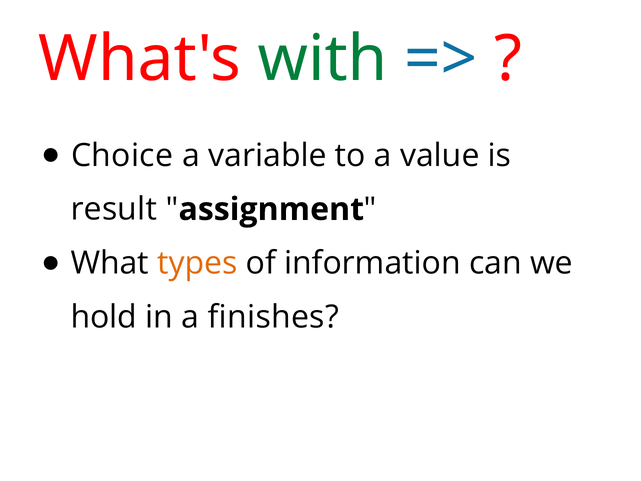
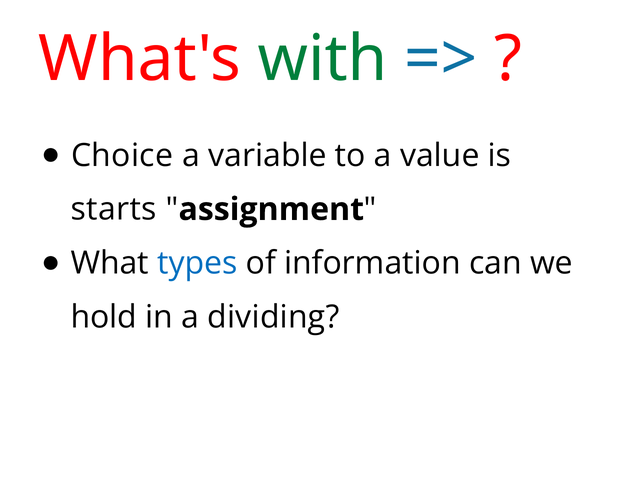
result: result -> starts
types colour: orange -> blue
finishes: finishes -> dividing
